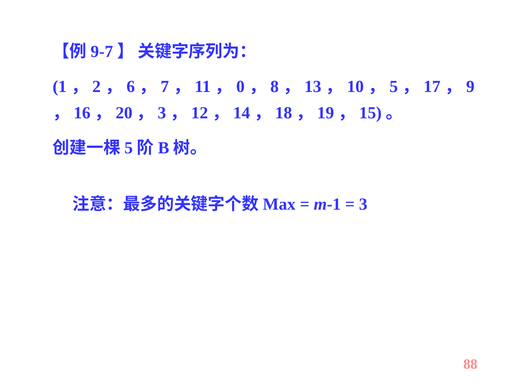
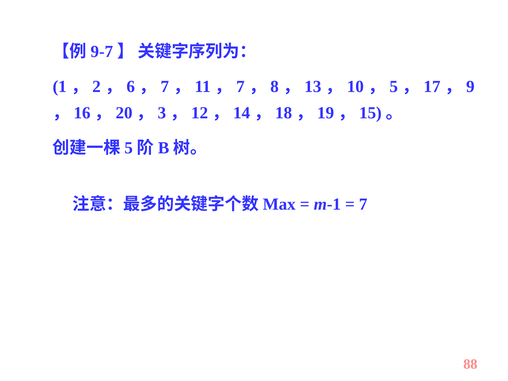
0 at (240, 87): 0 -> 7
3 at (363, 204): 3 -> 7
